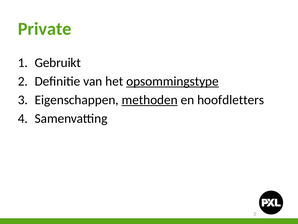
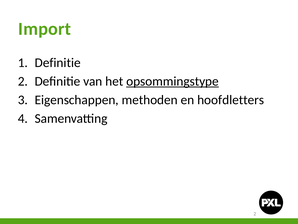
Private: Private -> Import
Gebruikt at (58, 63): Gebruikt -> Definitie
methoden underline: present -> none
